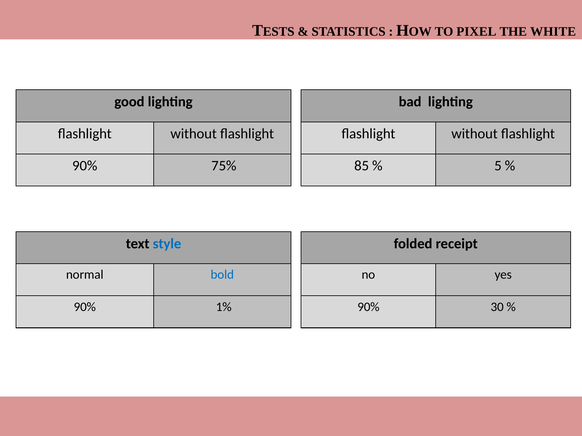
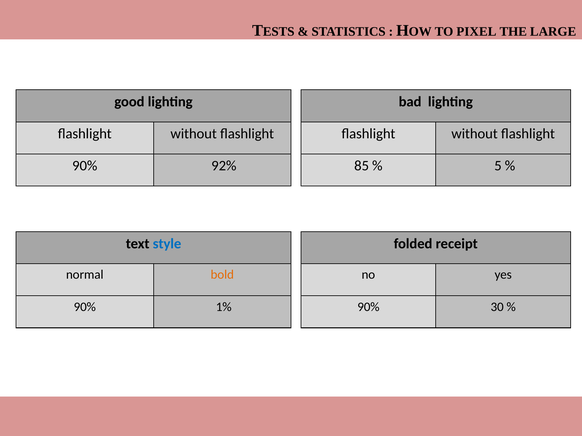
WHITE: WHITE -> LARGE
75%: 75% -> 92%
bold colour: blue -> orange
